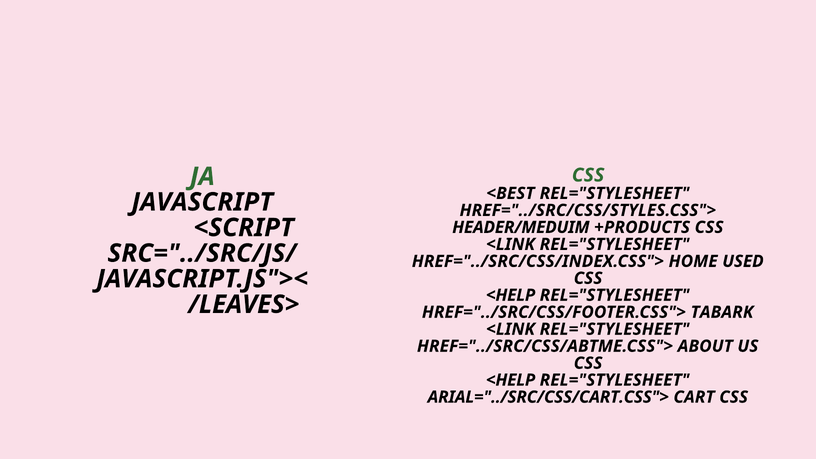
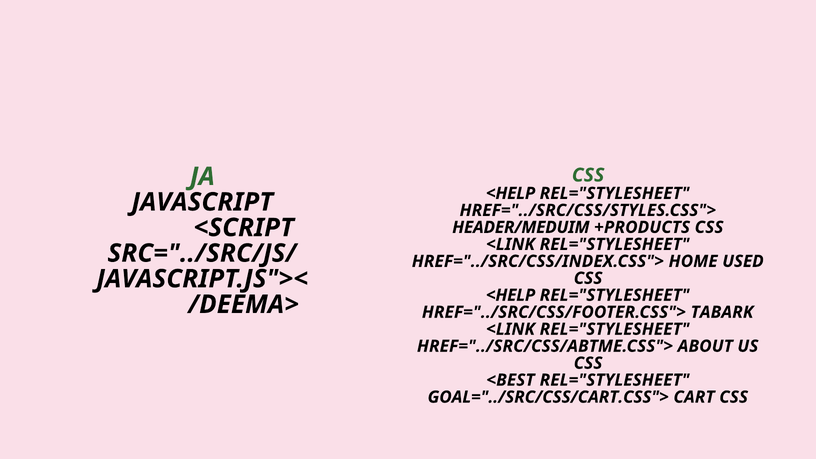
<BEST at (510, 193): <BEST -> <HELP
/LEAVES>: /LEAVES> -> /DEEMA>
<HELP at (511, 380): <HELP -> <BEST
ARIAL="../SRC/CSS/CART.CSS">: ARIAL="../SRC/CSS/CART.CSS"> -> GOAL="../SRC/CSS/CART.CSS">
